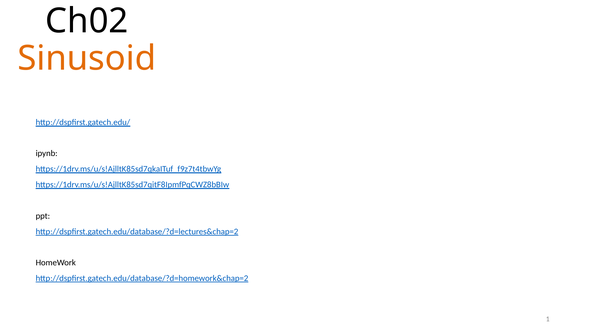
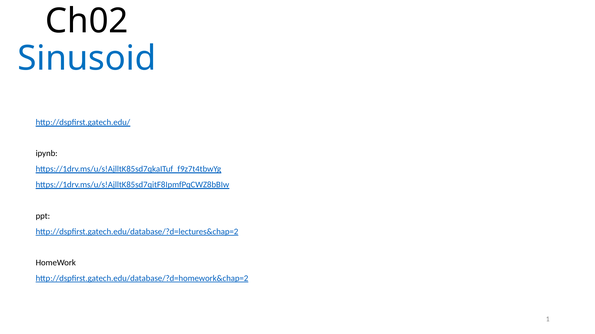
Sinusoid colour: orange -> blue
